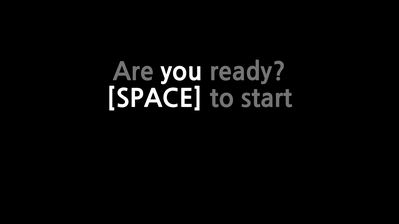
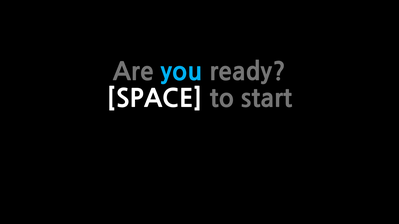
you colour: white -> light blue
